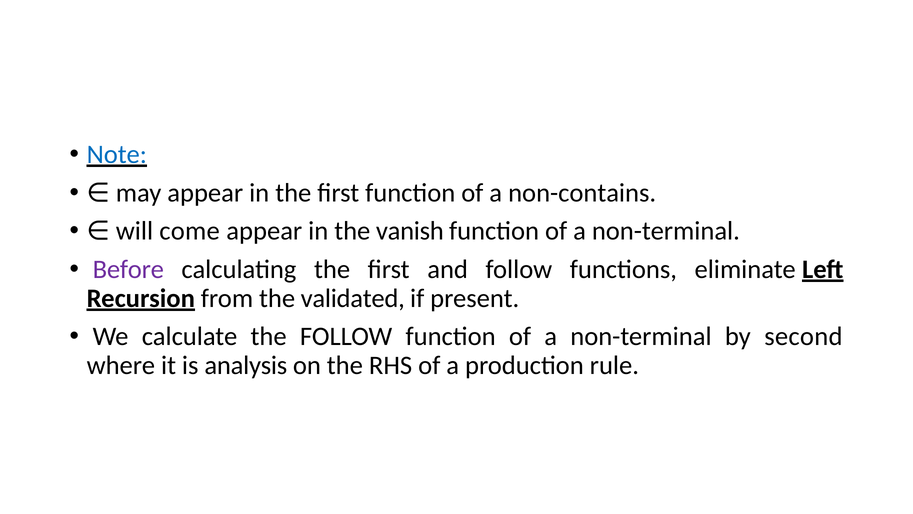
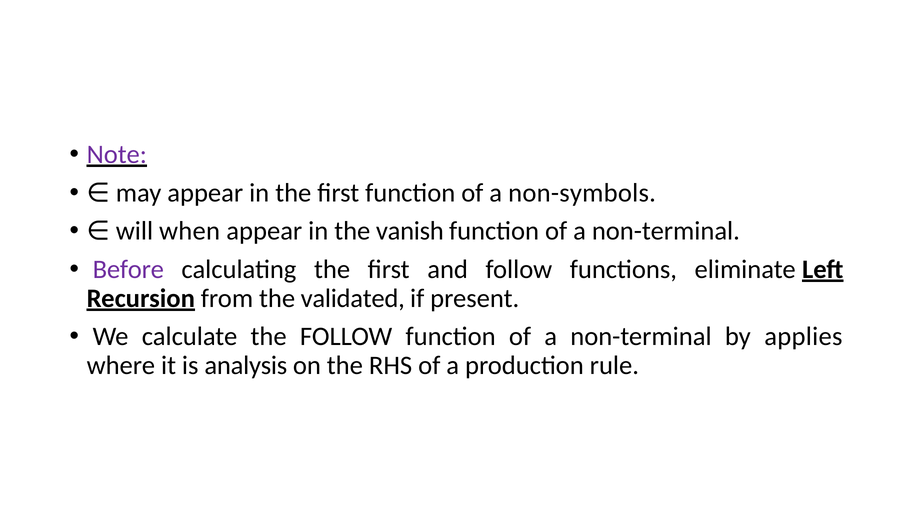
Note colour: blue -> purple
non-contains: non-contains -> non-symbols
come: come -> when
second: second -> applies
